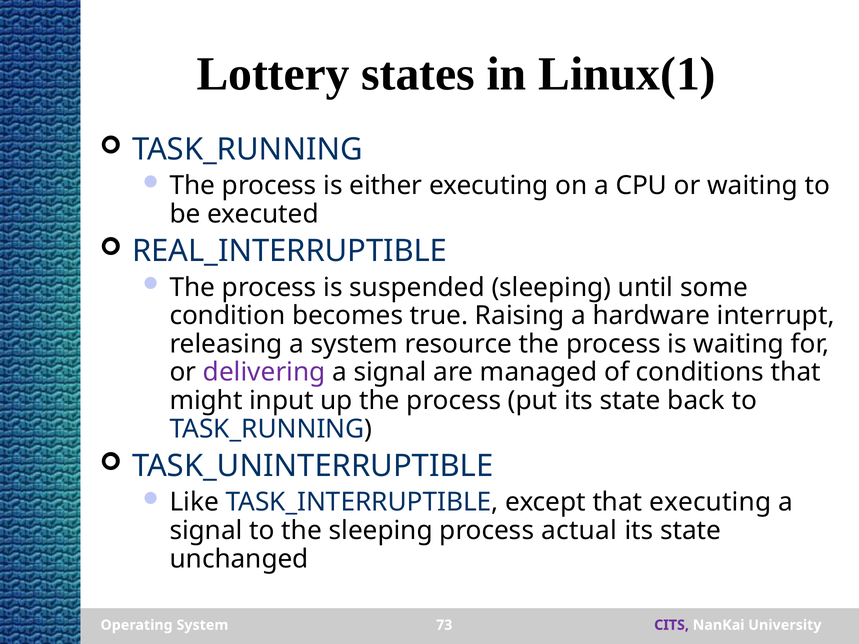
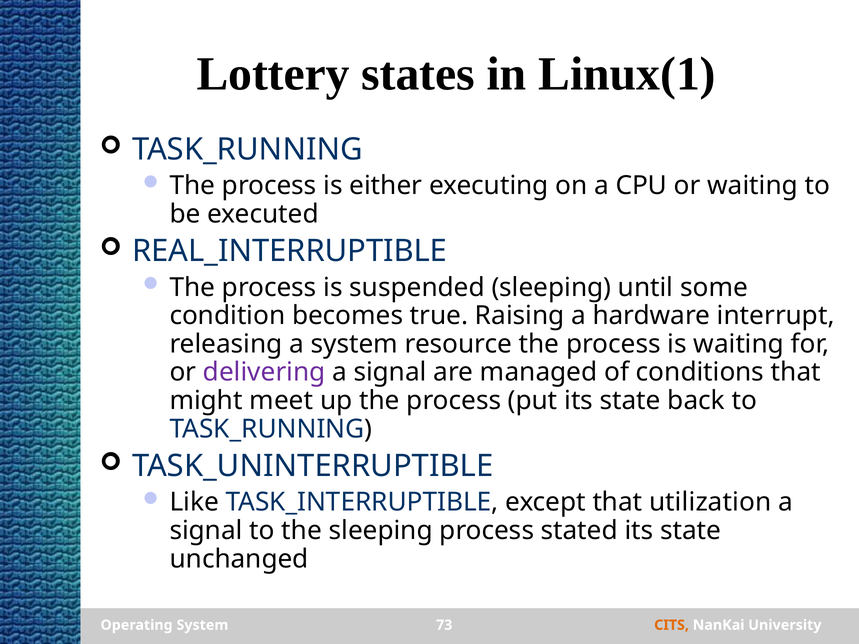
input: input -> meet
that executing: executing -> utilization
actual: actual -> stated
CITS colour: purple -> orange
